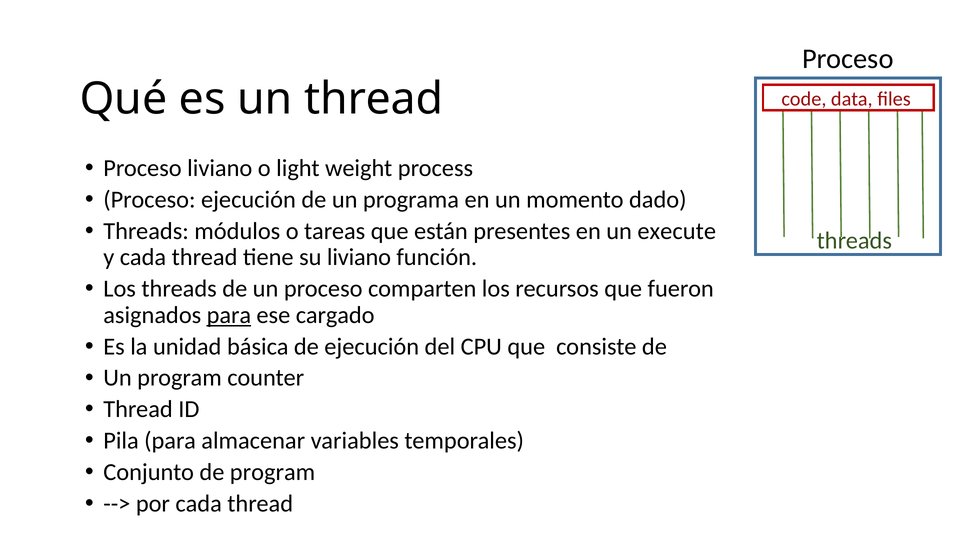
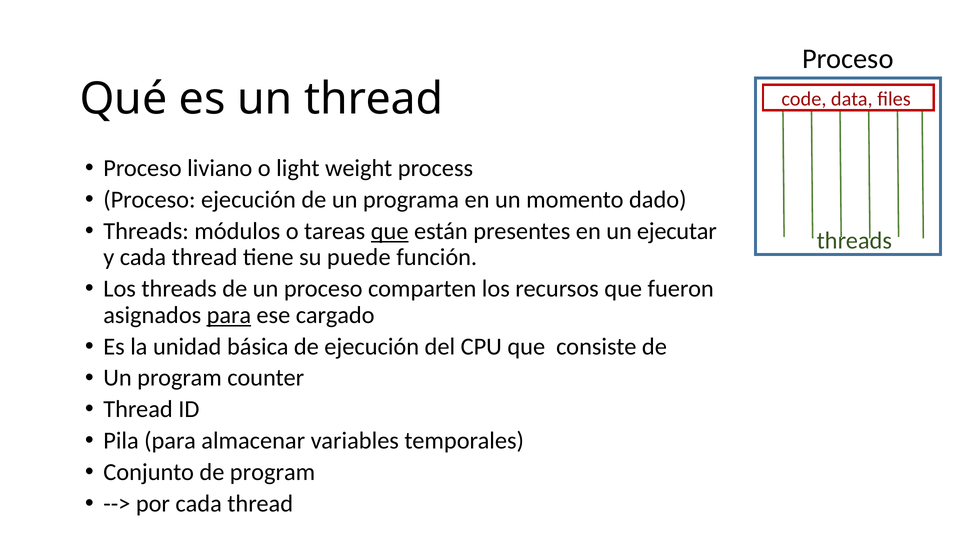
que at (390, 231) underline: none -> present
execute: execute -> ejecutar
su liviano: liviano -> puede
